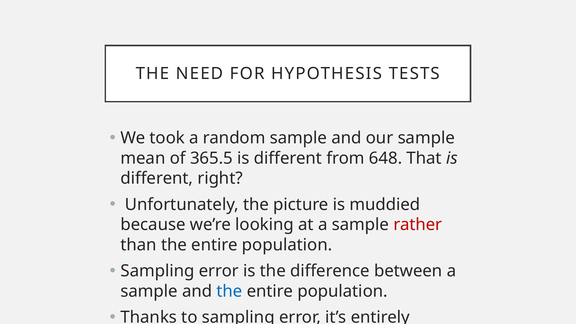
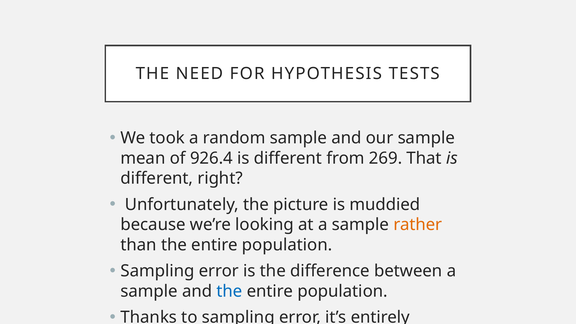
365.5: 365.5 -> 926.4
648: 648 -> 269
rather colour: red -> orange
